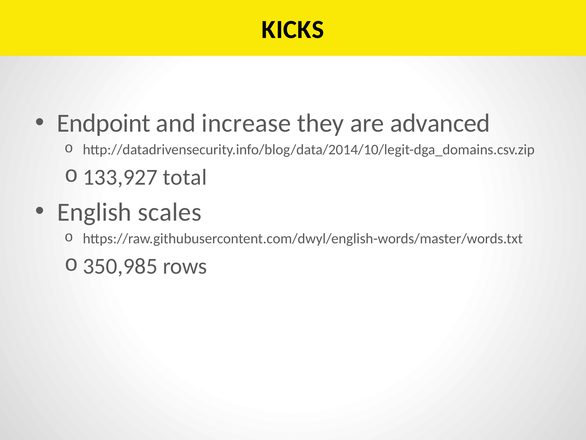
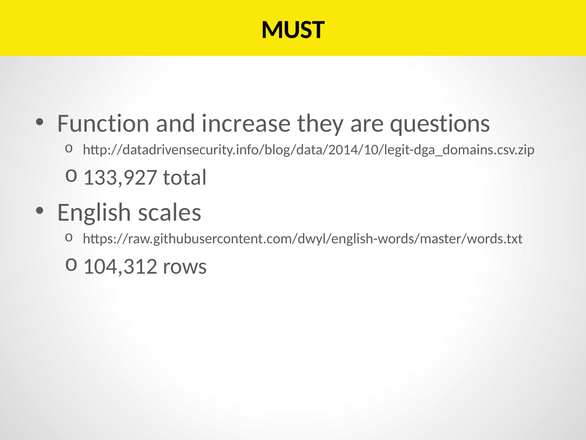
KICKS: KICKS -> MUST
Endpoint: Endpoint -> Function
advanced: advanced -> questions
350,985: 350,985 -> 104,312
